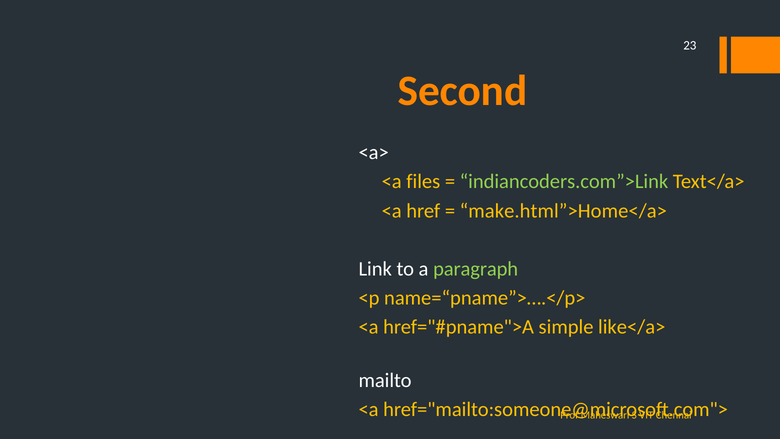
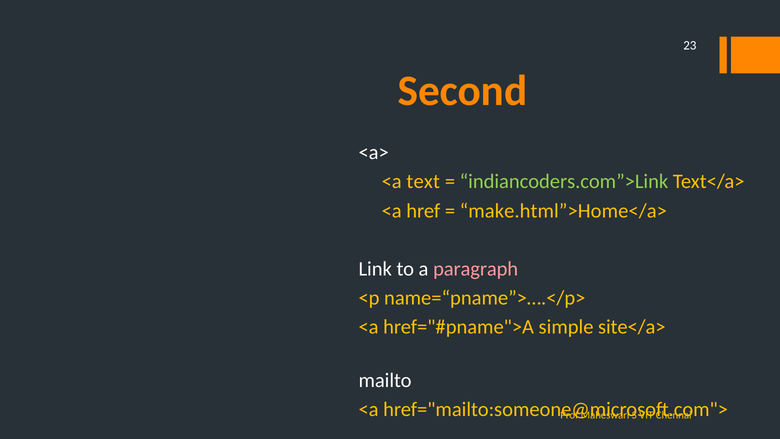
files: files -> text
paragraph colour: light green -> pink
like</a>: like</a> -> site</a>
